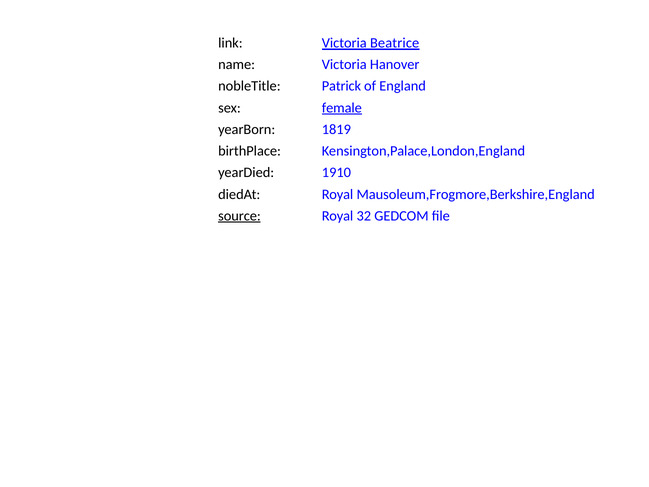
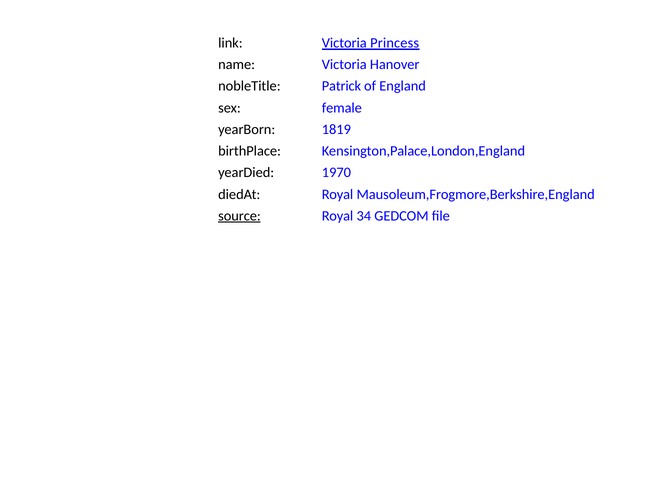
Beatrice: Beatrice -> Princess
female underline: present -> none
1910: 1910 -> 1970
32: 32 -> 34
